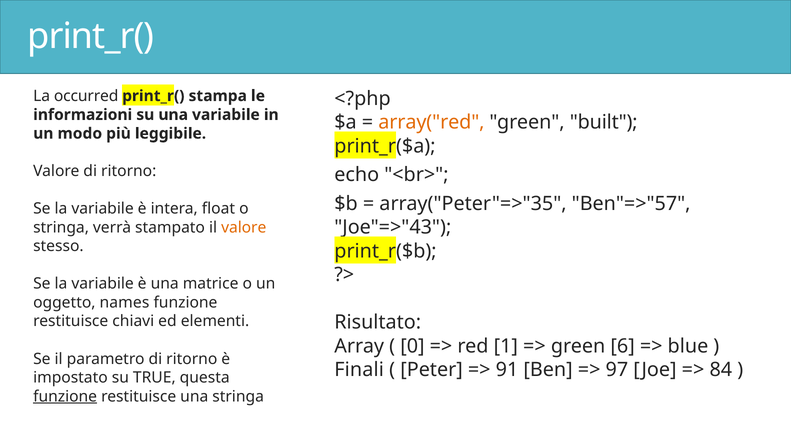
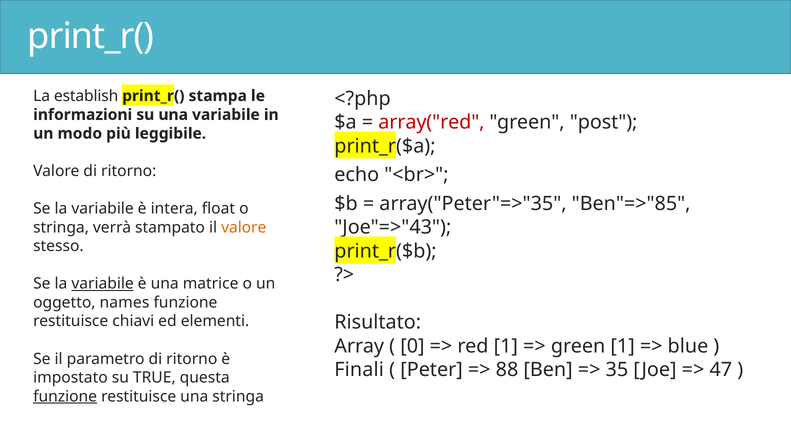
occurred: occurred -> establish
array("red colour: orange -> red
built: built -> post
Ben"=>"57: Ben"=>"57 -> Ben"=>"85
variabile at (103, 284) underline: none -> present
green 6: 6 -> 1
91: 91 -> 88
97: 97 -> 35
84: 84 -> 47
